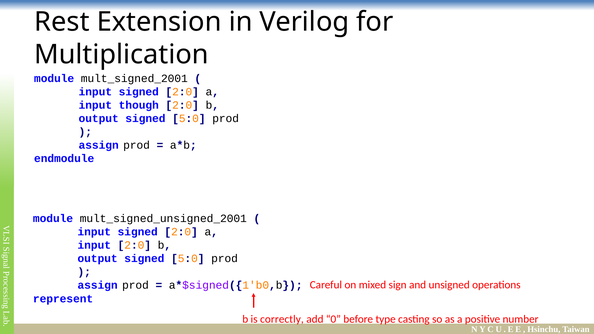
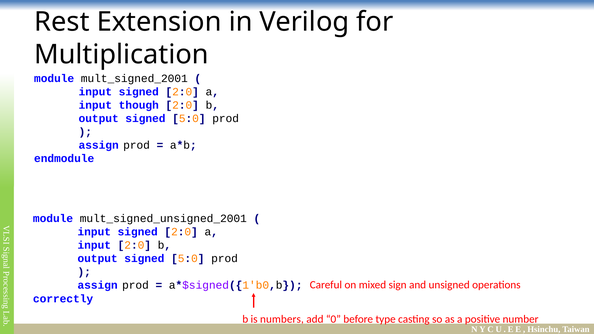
represent: represent -> correctly
correctly: correctly -> numbers
